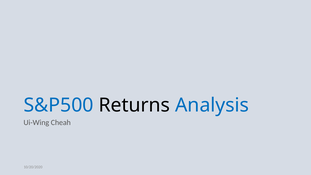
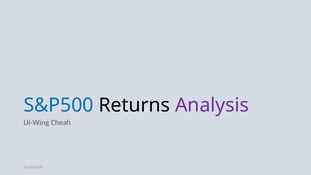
Analysis colour: blue -> purple
